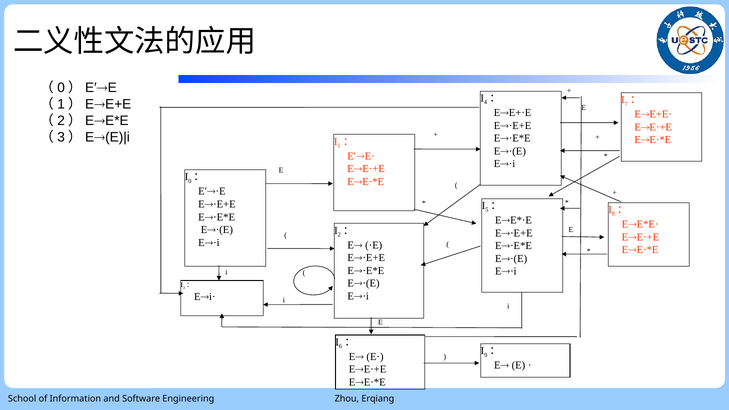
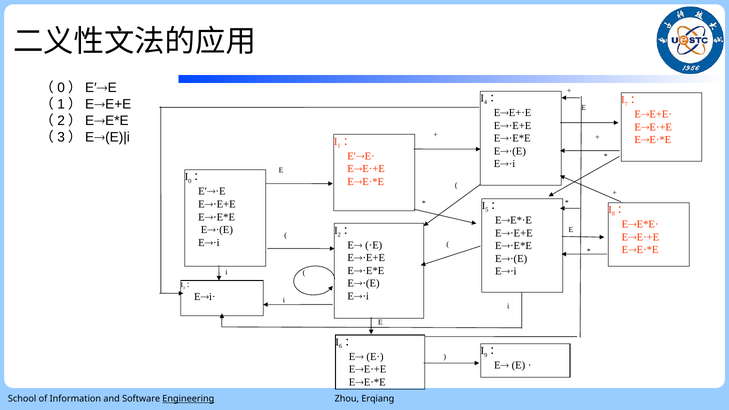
Engineering underline: none -> present
